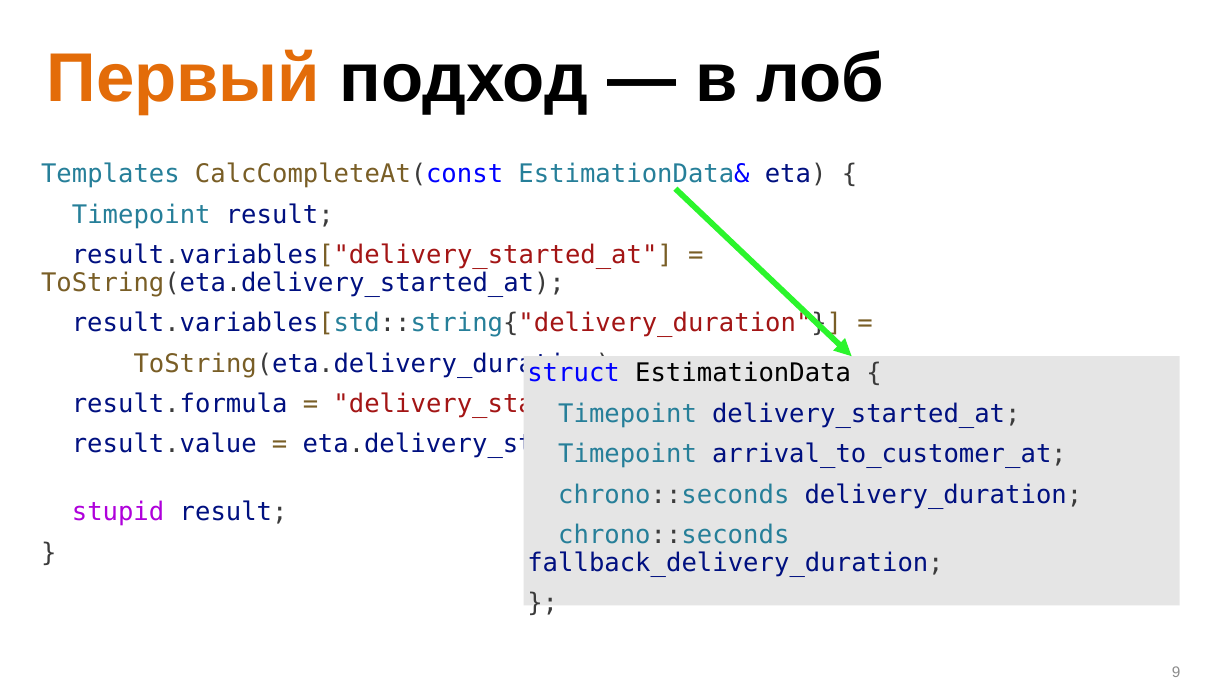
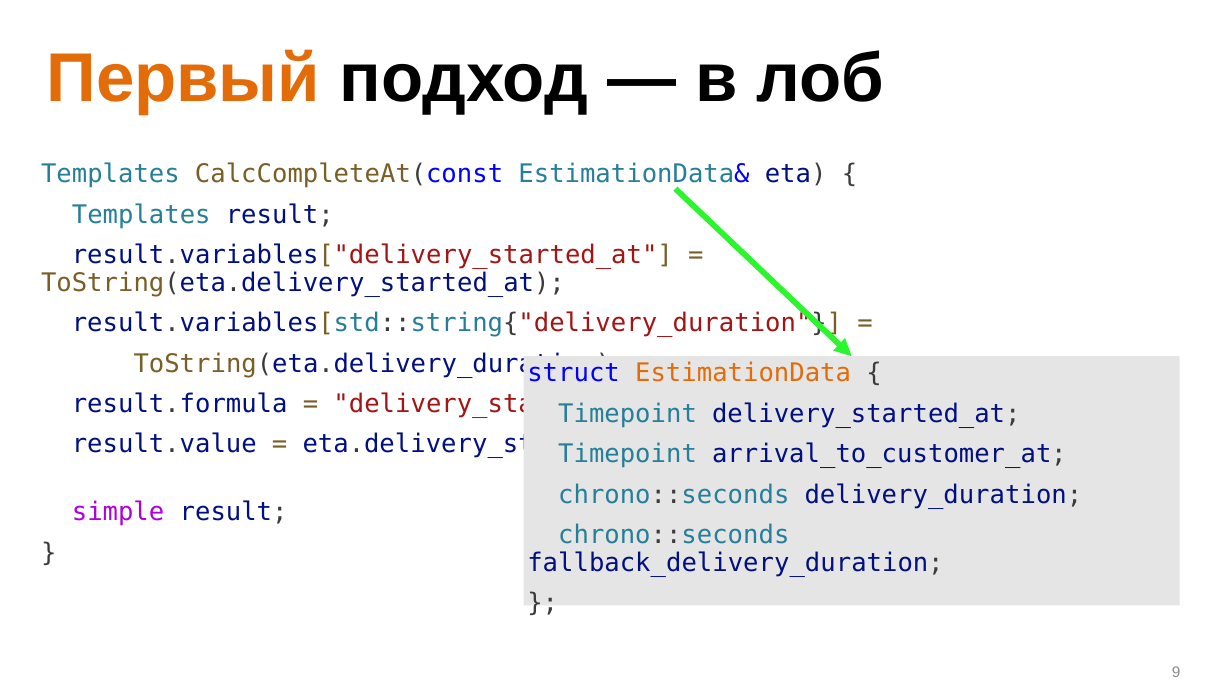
Timepoint at (141, 215): Timepoint -> Templates
EstimationData colour: black -> orange
stupid: stupid -> simple
